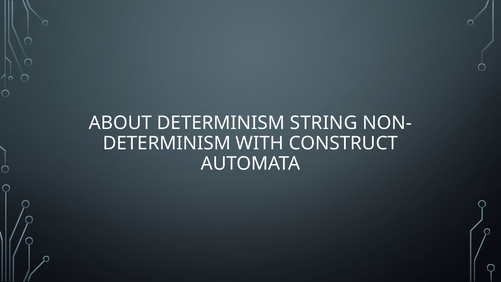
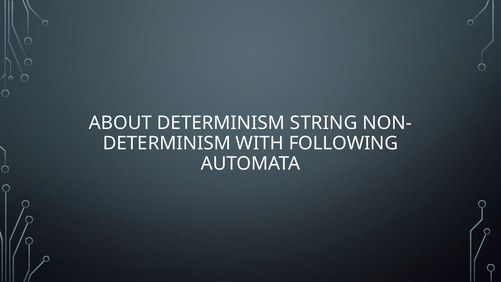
CONSTRUCT: CONSTRUCT -> FOLLOWING
